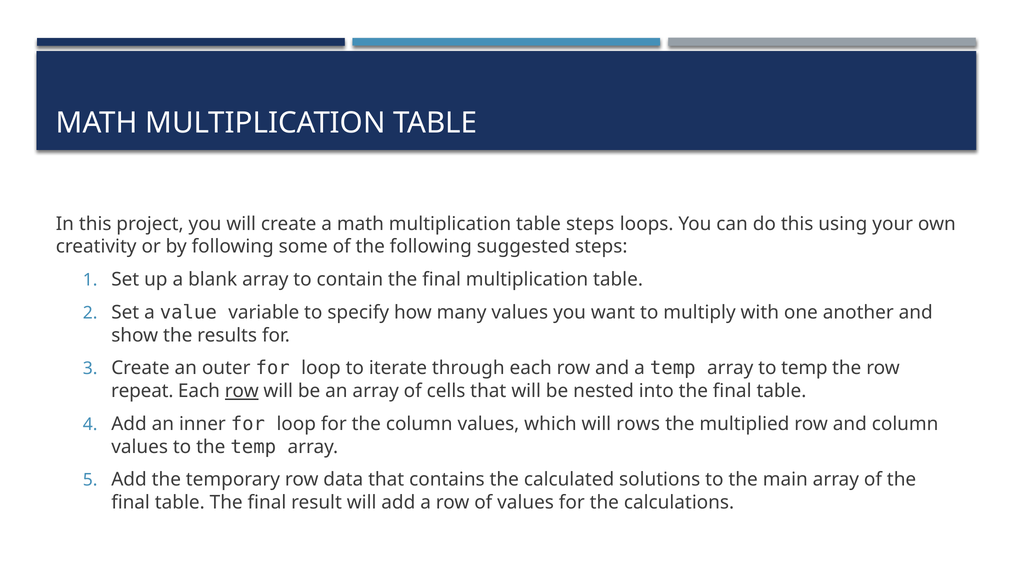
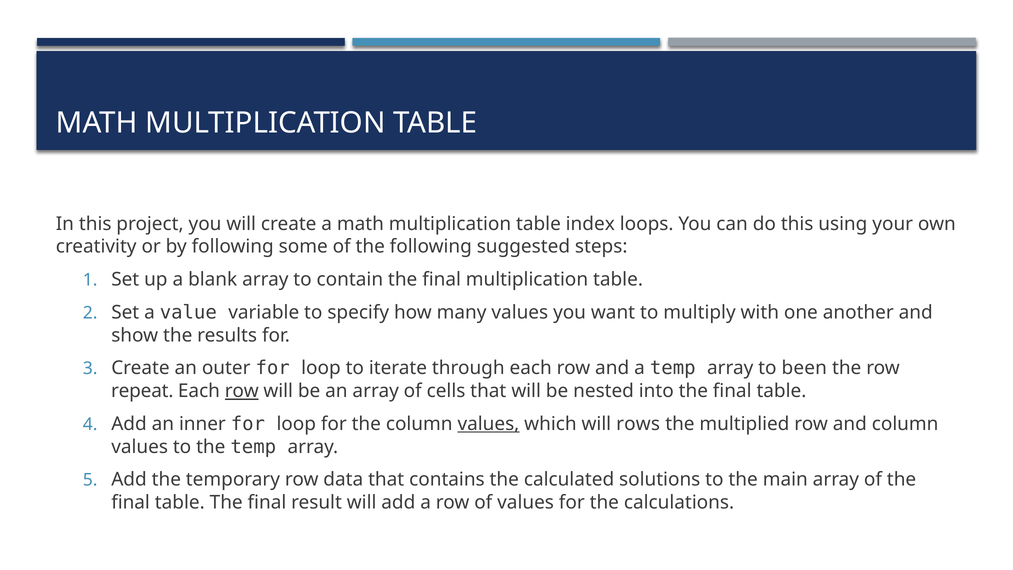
table steps: steps -> index
to temp: temp -> been
values at (488, 424) underline: none -> present
